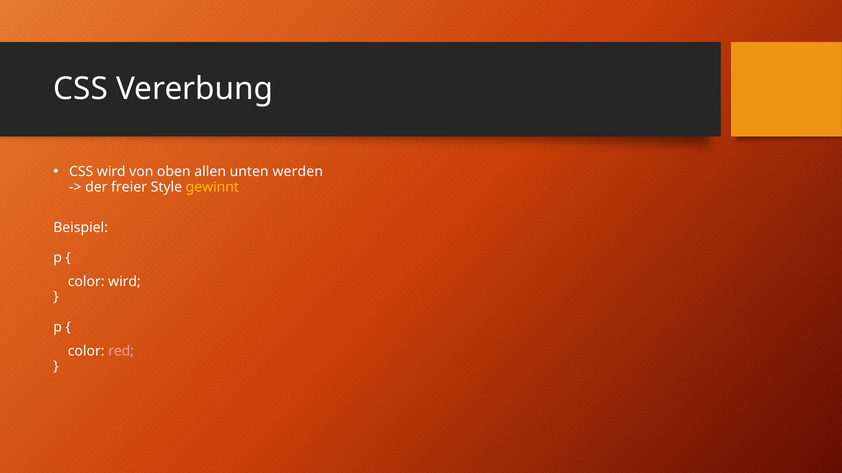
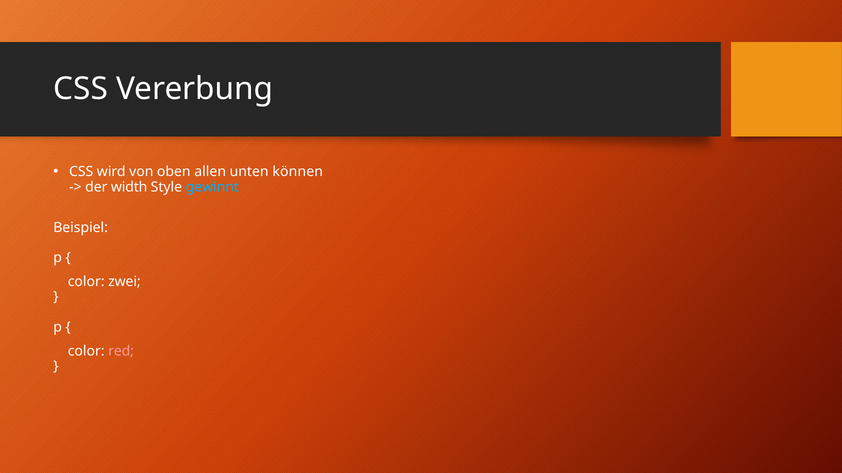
werden: werden -> können
freier: freier -> width
gewinnt colour: yellow -> light blue
color wird: wird -> zwei
